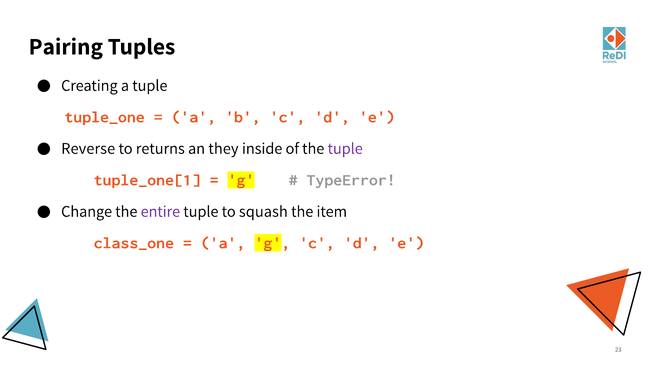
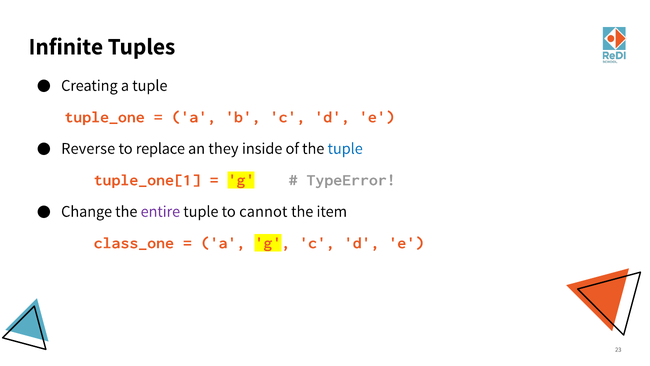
Pairing: Pairing -> Infinite
returns: returns -> replace
tuple at (345, 148) colour: purple -> blue
squash: squash -> cannot
